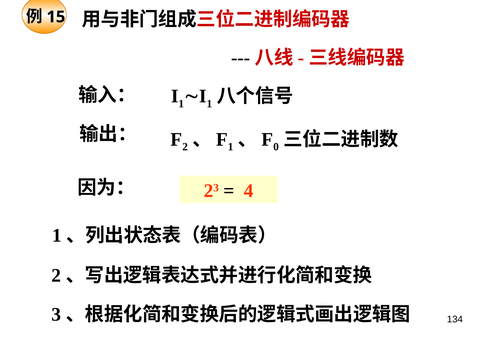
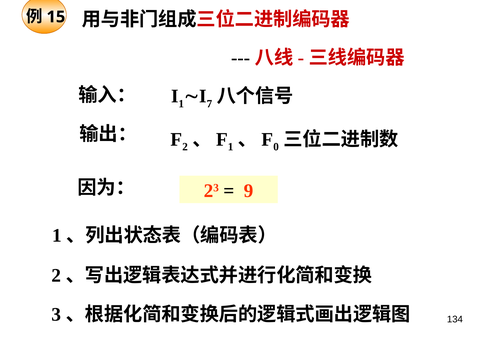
1 at (209, 104): 1 -> 7
4: 4 -> 9
